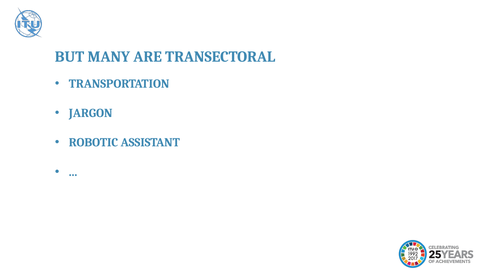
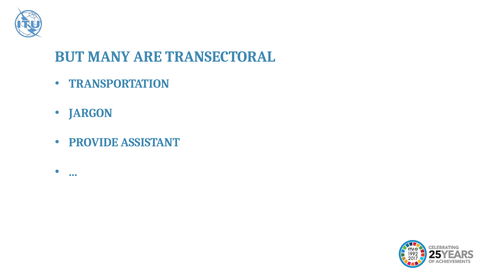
ROBOTIC: ROBOTIC -> PROVIDE
